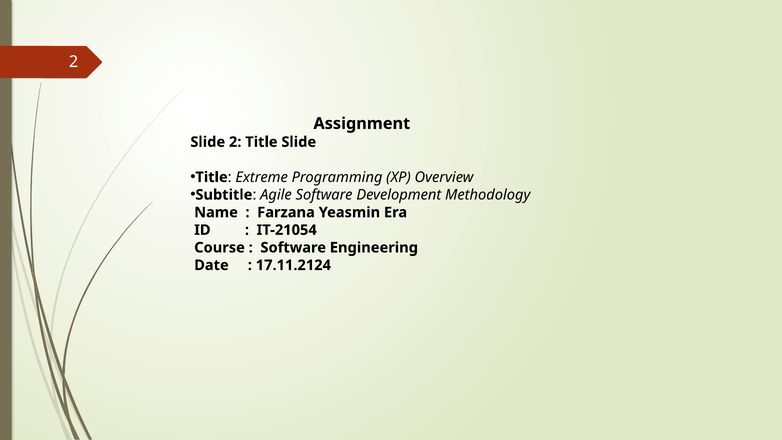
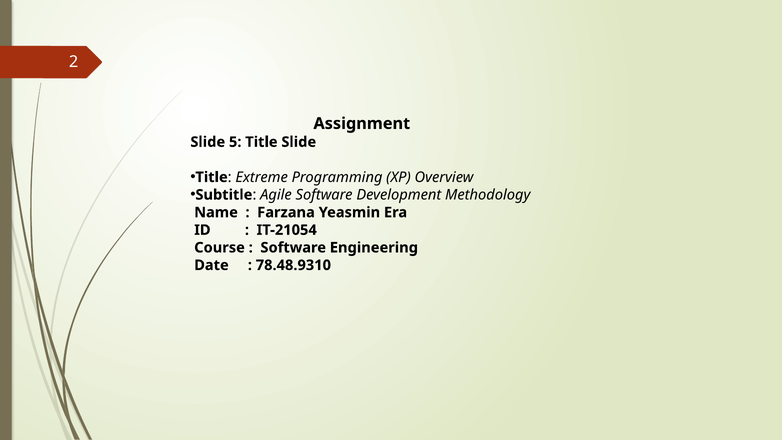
Slide 2: 2 -> 5
17.11.2124: 17.11.2124 -> 78.48.9310
